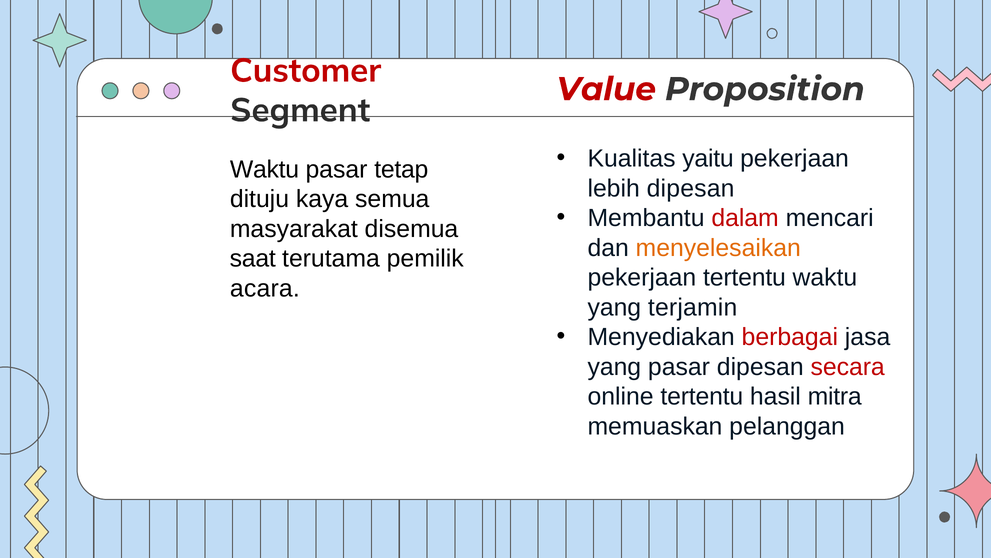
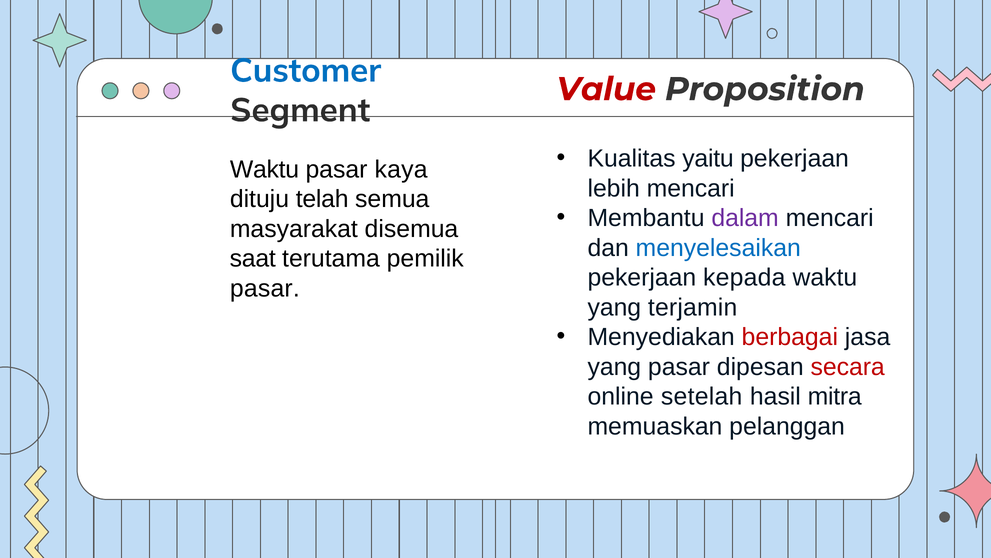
Customer colour: red -> blue
tetap: tetap -> kaya
lebih dipesan: dipesan -> mencari
kaya: kaya -> telah
dalam colour: red -> purple
menyelesaikan colour: orange -> blue
pekerjaan tertentu: tertentu -> kepada
acara at (265, 288): acara -> pasar
online tertentu: tertentu -> setelah
